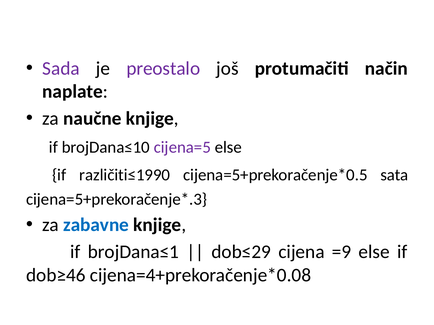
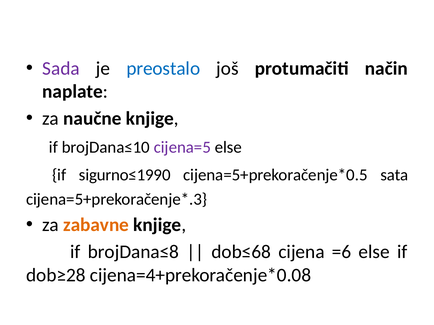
preostalo colour: purple -> blue
različiti≤1990: različiti≤1990 -> sigurno≤1990
zabavne colour: blue -> orange
brojDana≤1: brojDana≤1 -> brojDana≤8
dob≤29: dob≤29 -> dob≤68
=9: =9 -> =6
dob≥46: dob≥46 -> dob≥28
